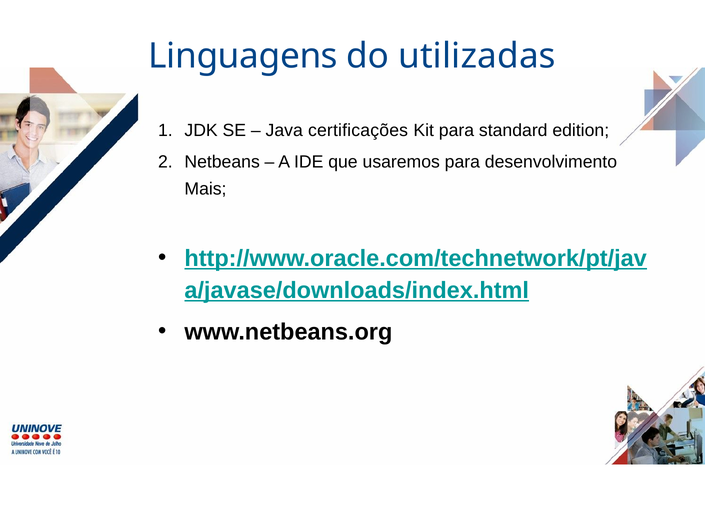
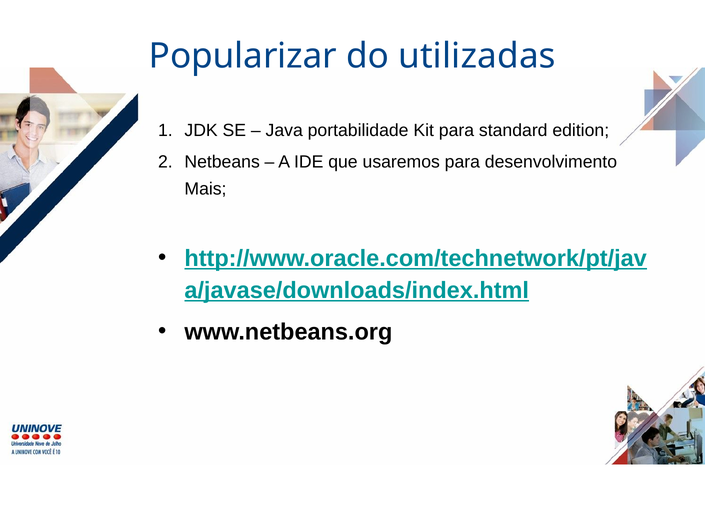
Linguagens: Linguagens -> Popularizar
certificações: certificações -> portabilidade
